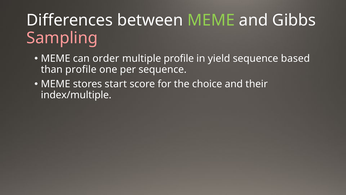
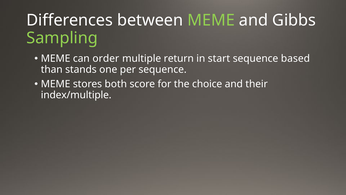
Sampling colour: pink -> light green
multiple profile: profile -> return
yield: yield -> start
than profile: profile -> stands
start: start -> both
